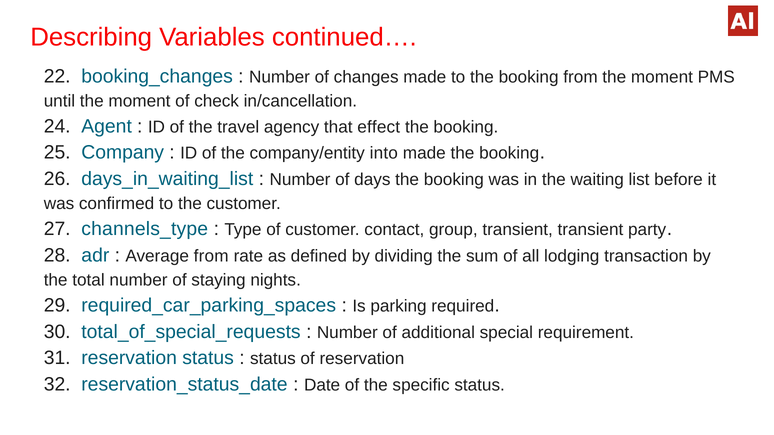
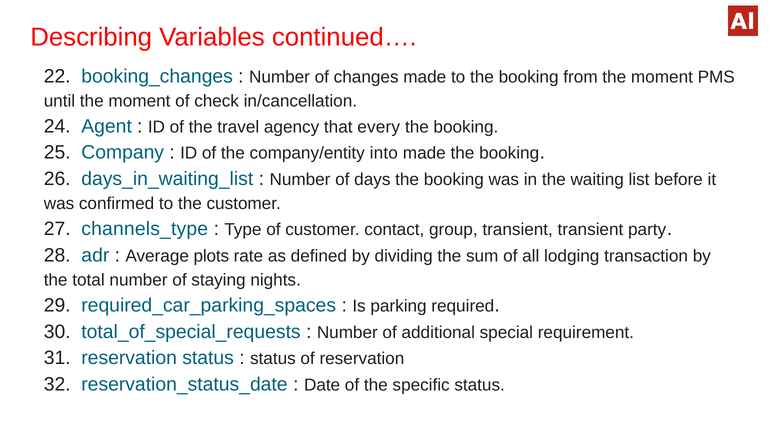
effect: effect -> every
Average from: from -> plots
